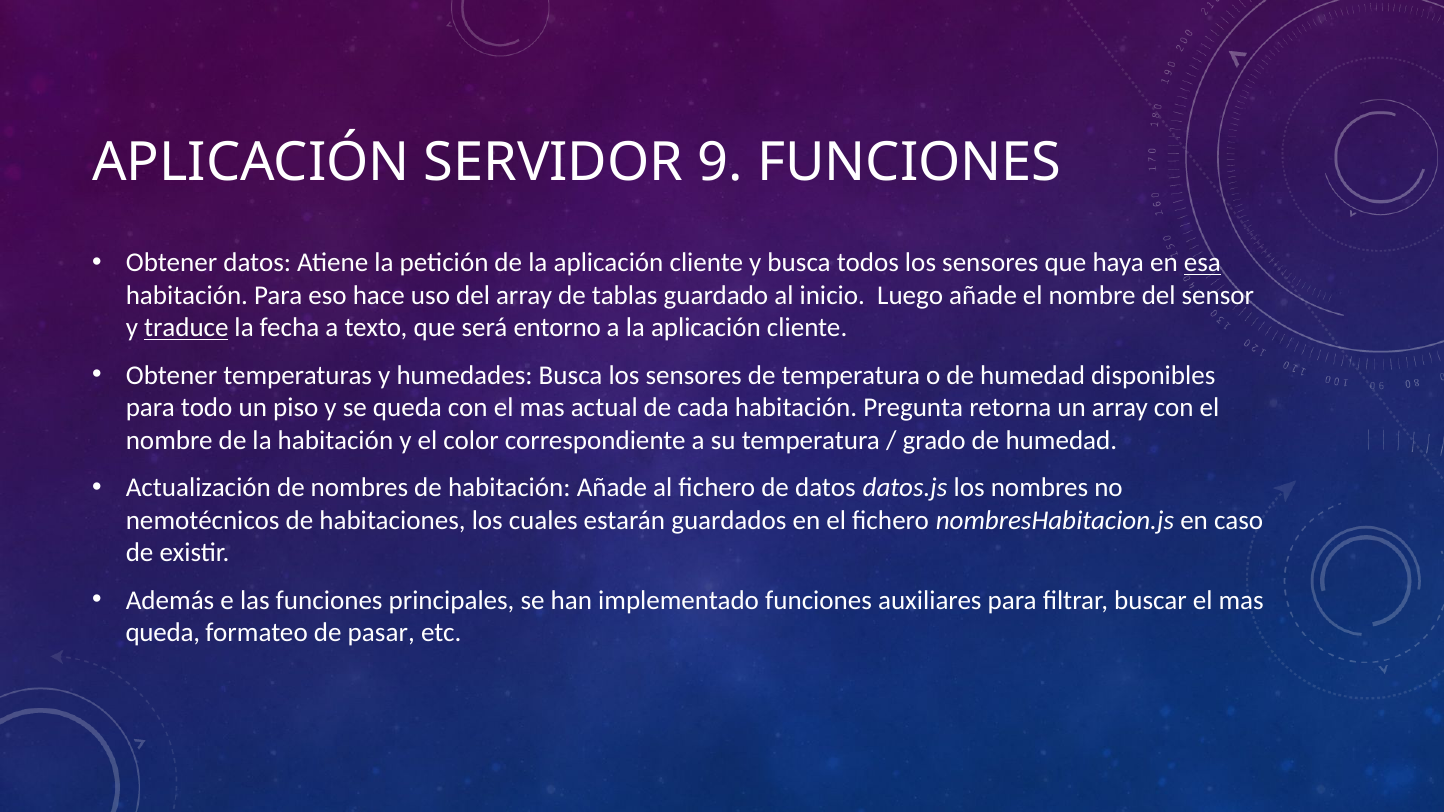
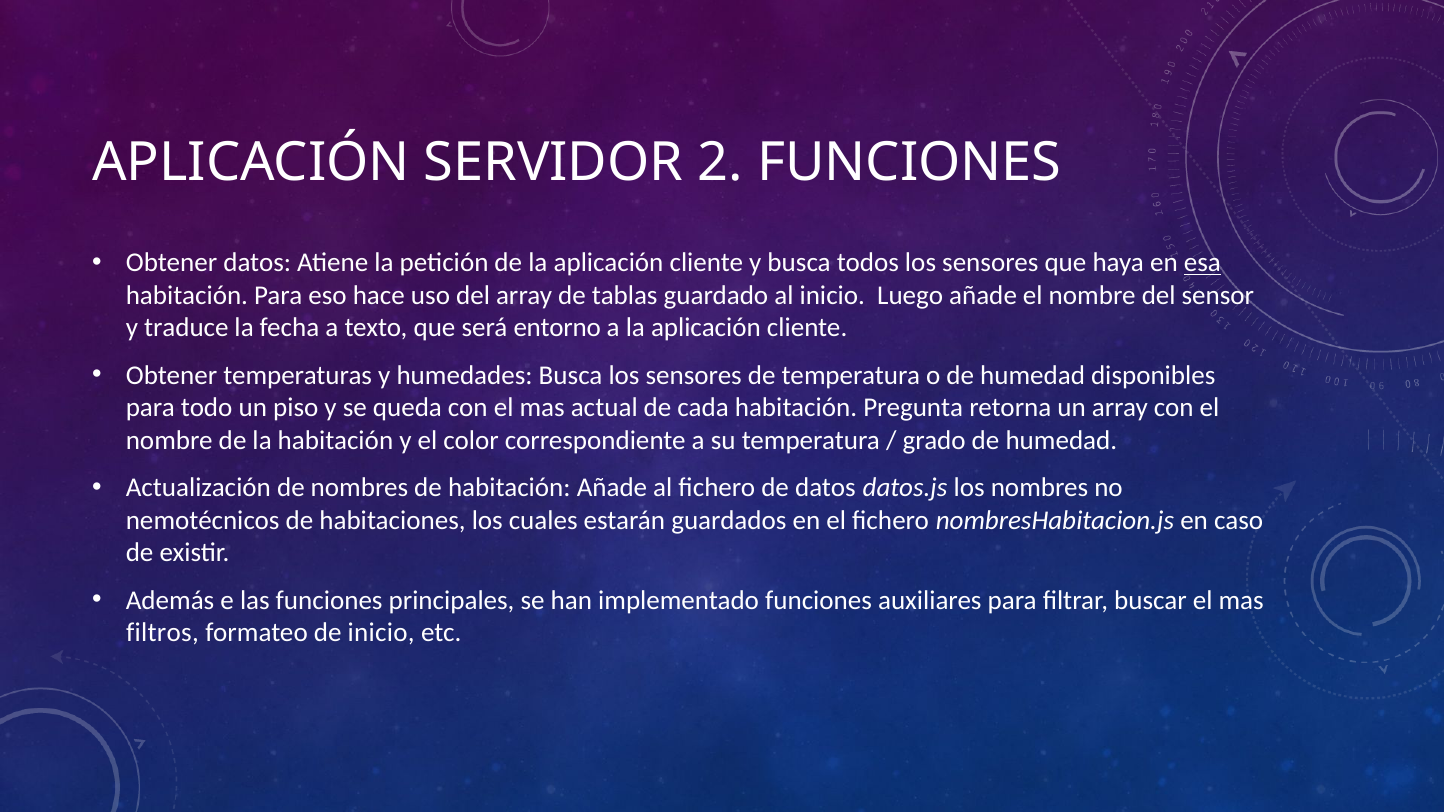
9: 9 -> 2
traduce underline: present -> none
queda at (163, 633): queda -> filtros
de pasar: pasar -> inicio
